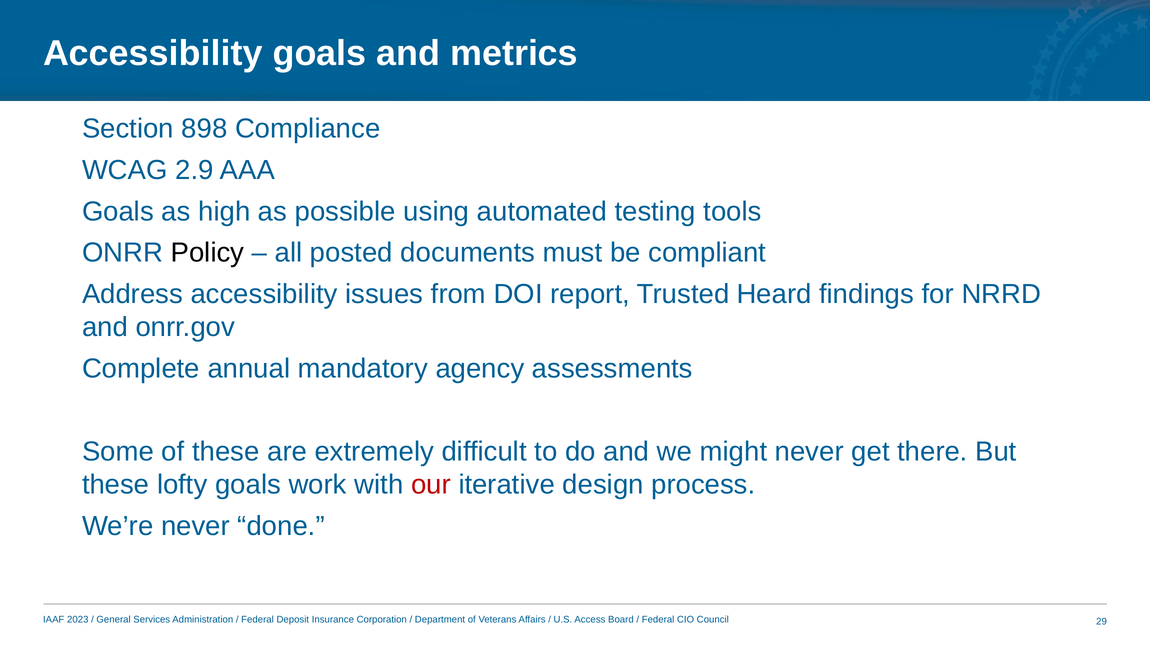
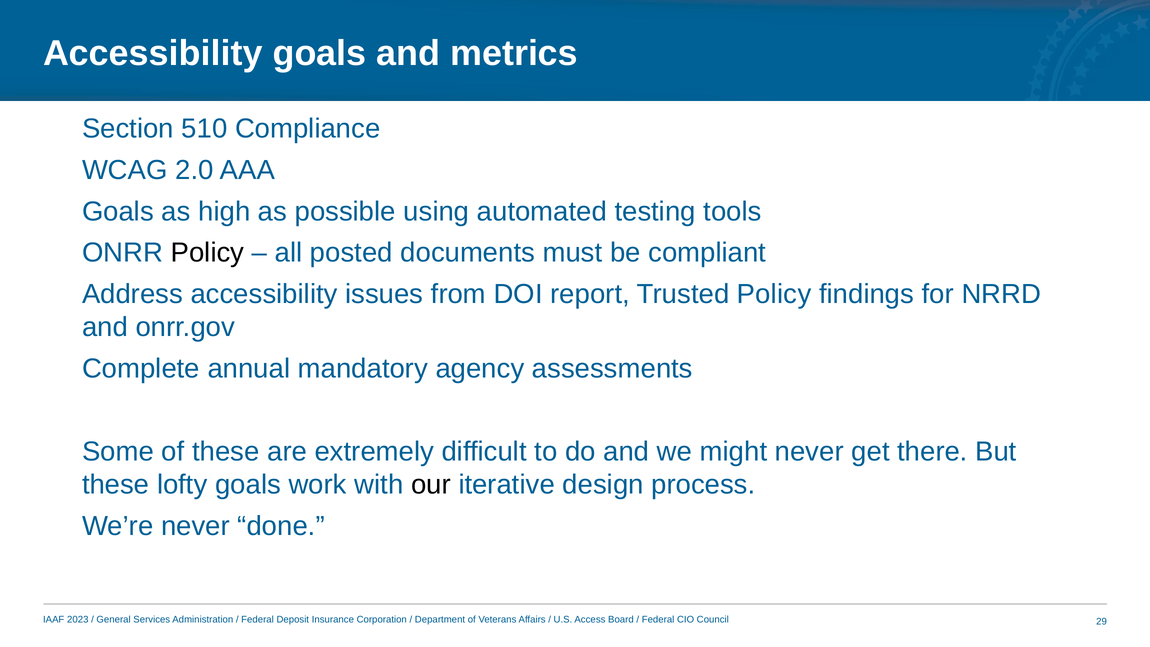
898: 898 -> 510
2.9: 2.9 -> 2.0
Trusted Heard: Heard -> Policy
our colour: red -> black
